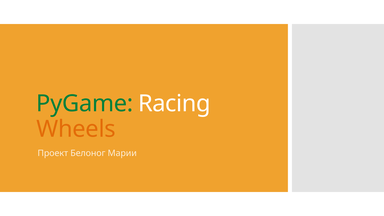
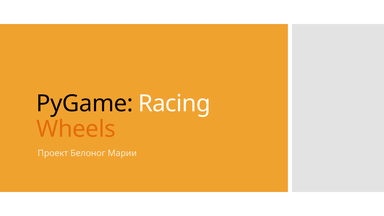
PyGame colour: green -> black
